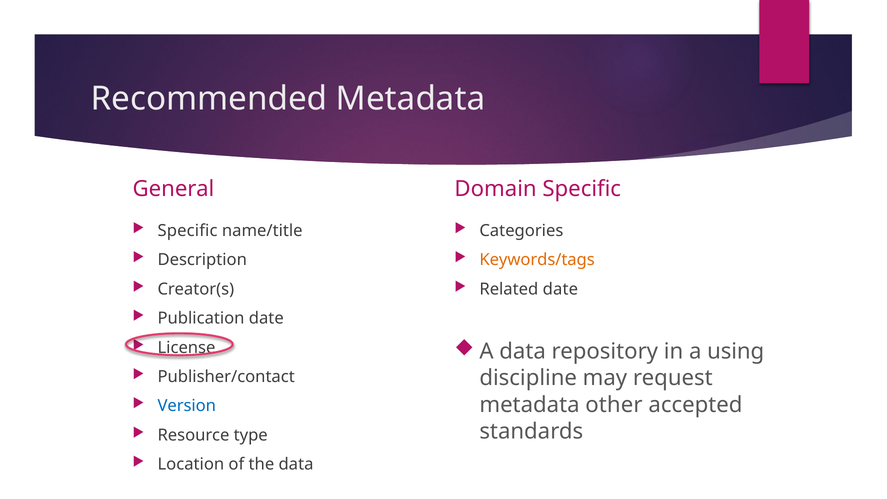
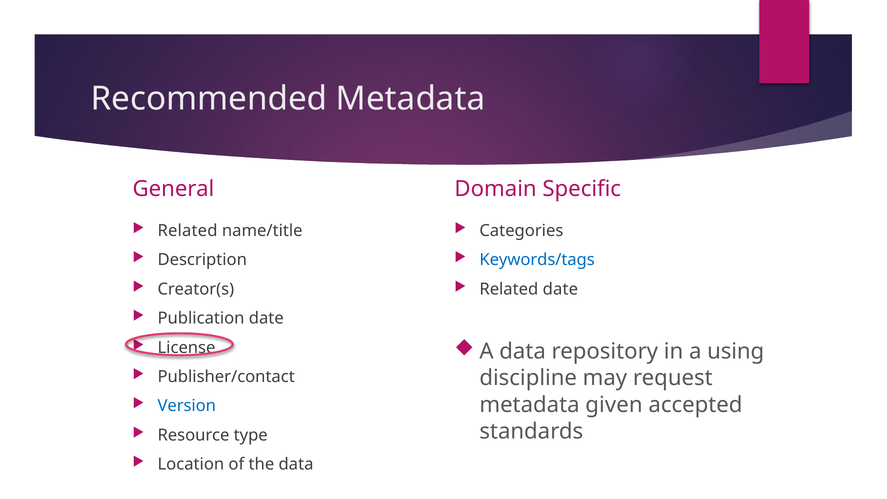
Specific at (188, 231): Specific -> Related
Keywords/tags colour: orange -> blue
other: other -> given
